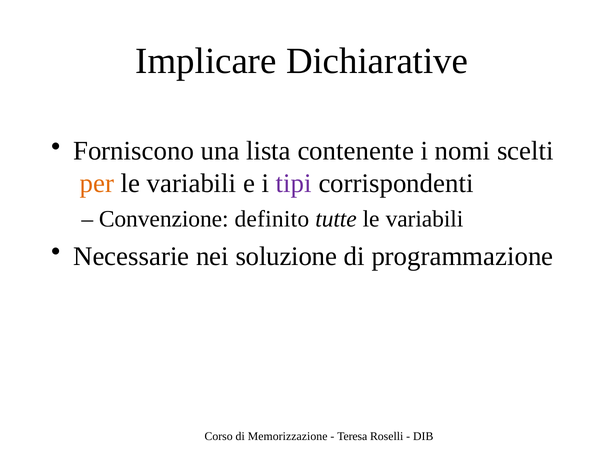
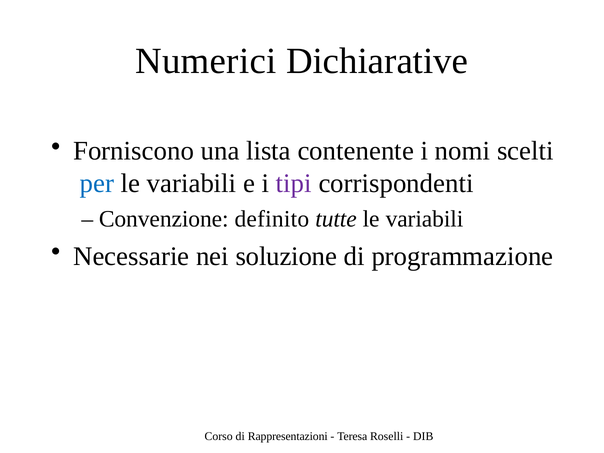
Implicare: Implicare -> Numerici
per colour: orange -> blue
Memorizzazione: Memorizzazione -> Rappresentazioni
